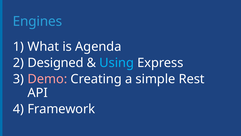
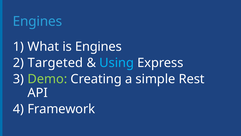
is Agenda: Agenda -> Engines
Designed: Designed -> Targeted
Demo colour: pink -> light green
